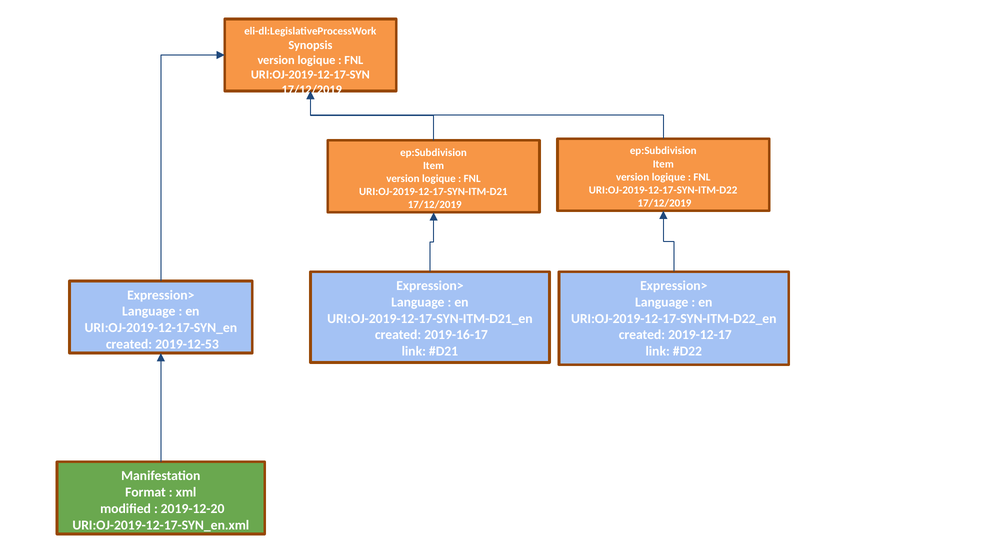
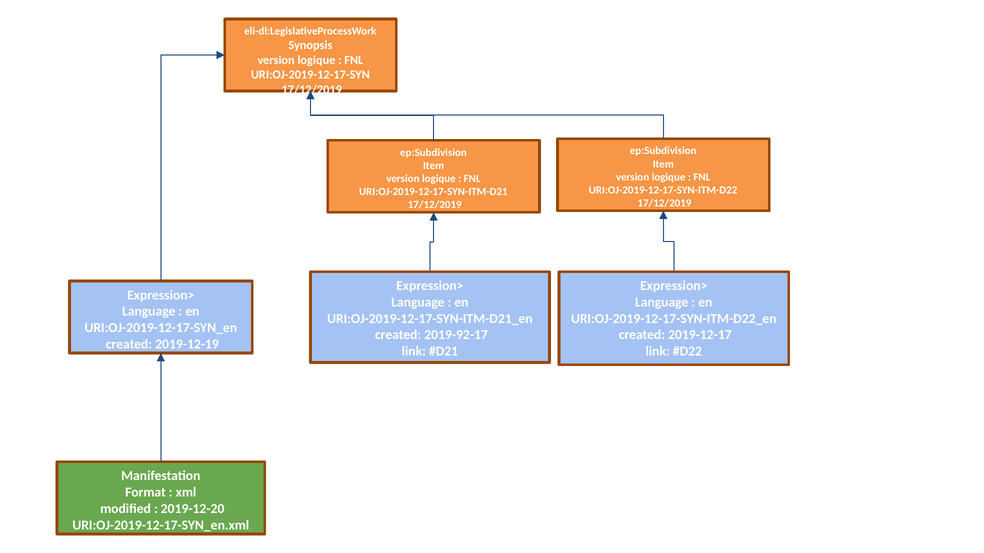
2019-16-17: 2019-16-17 -> 2019-92-17
2019-12-53: 2019-12-53 -> 2019-12-19
